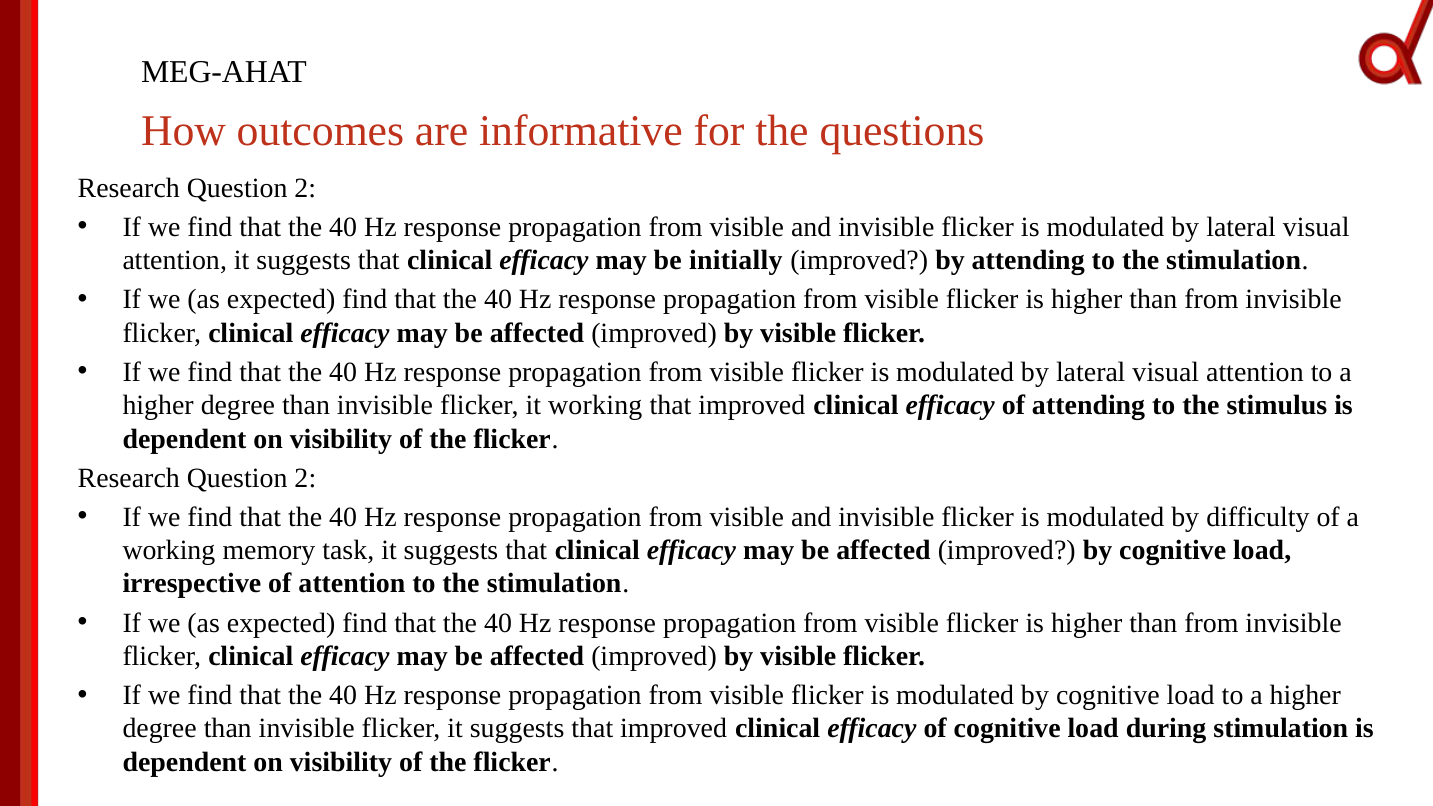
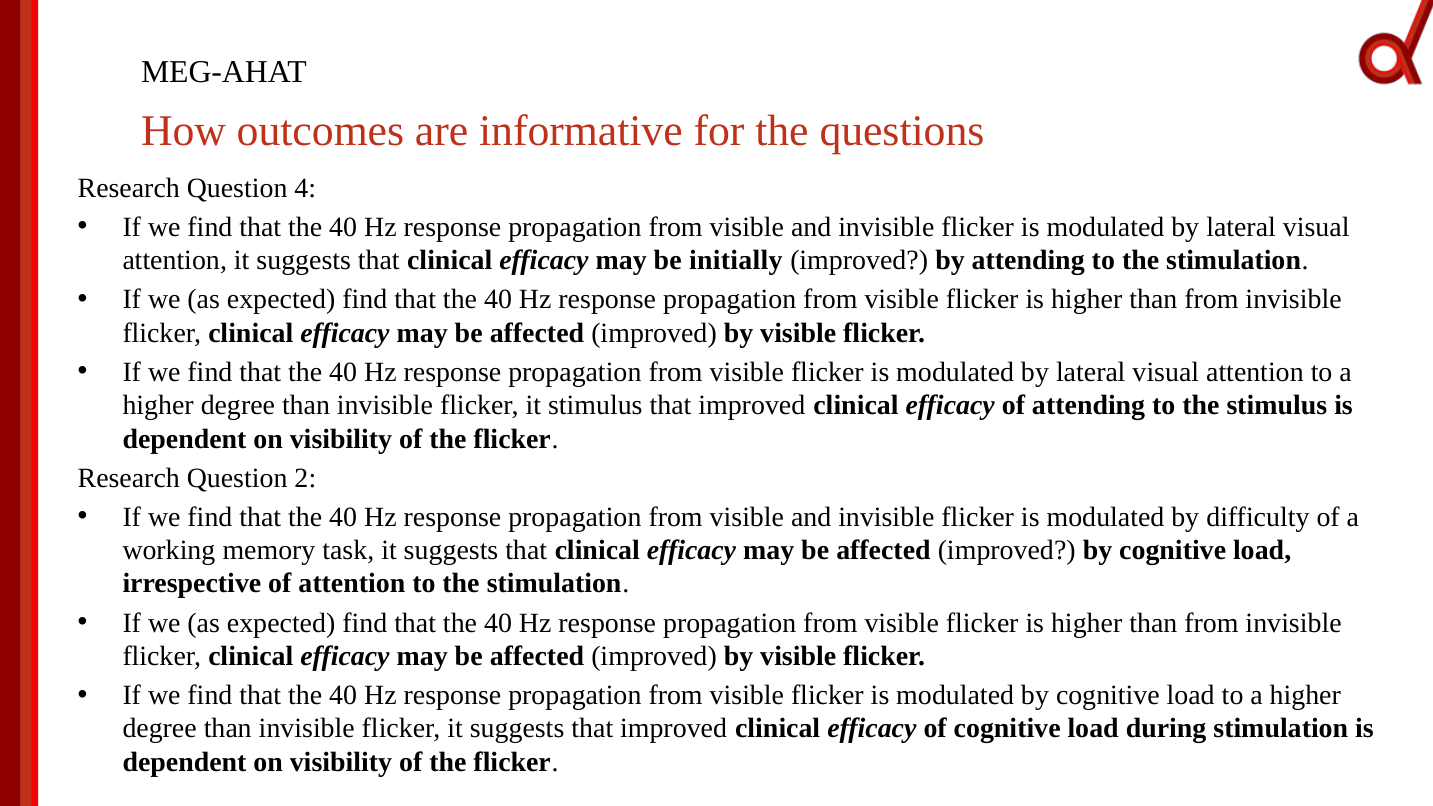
2 at (305, 188): 2 -> 4
it working: working -> stimulus
